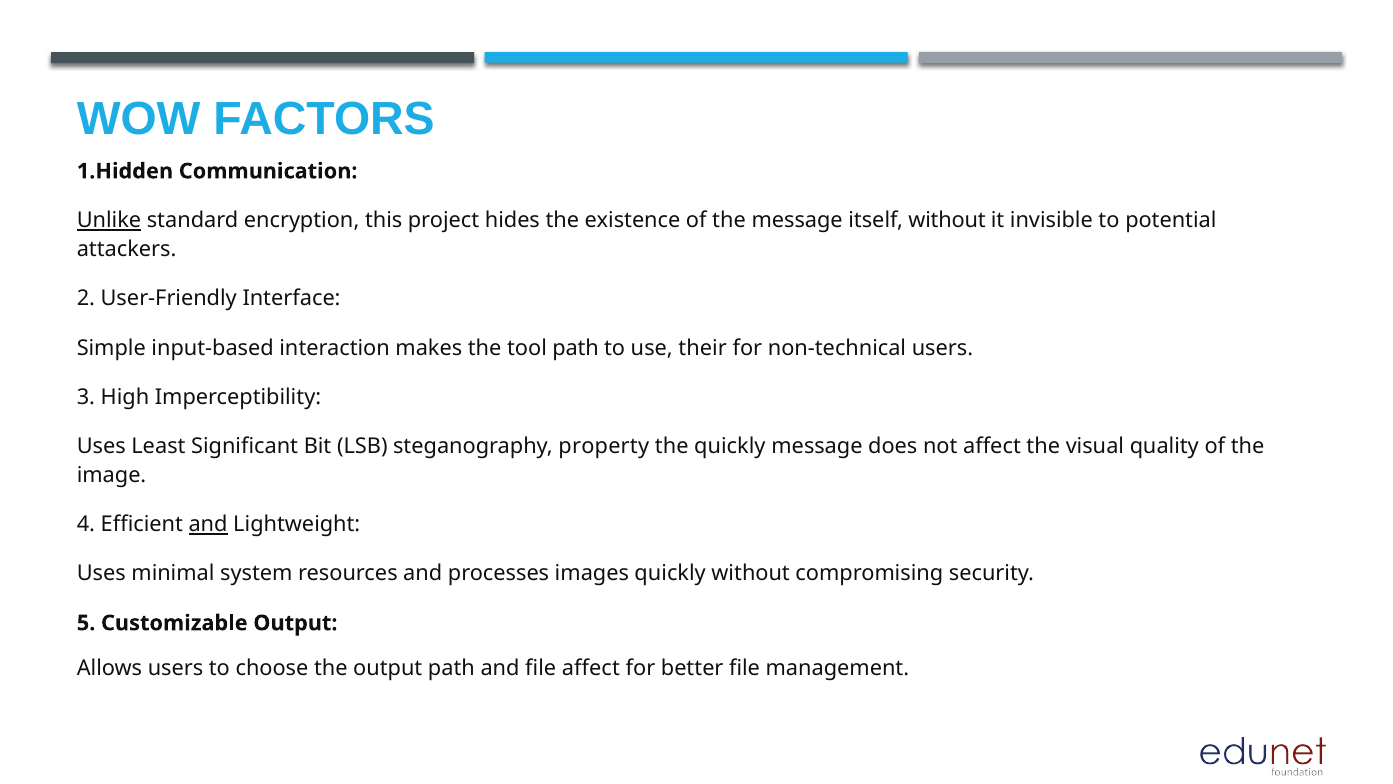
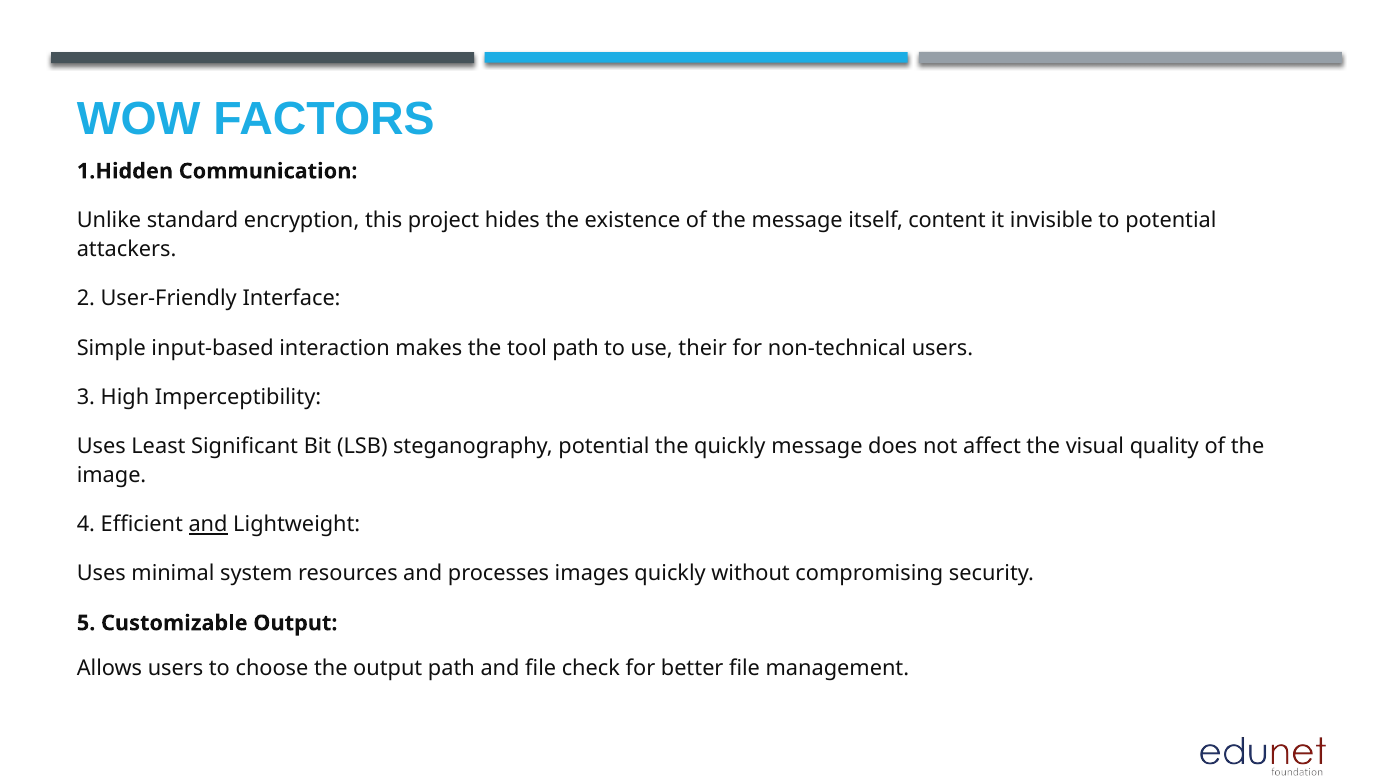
Unlike underline: present -> none
itself without: without -> content
steganography property: property -> potential
file affect: affect -> check
